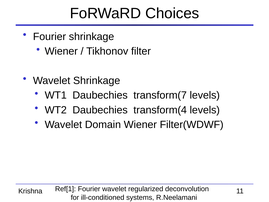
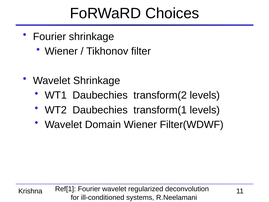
transform(7: transform(7 -> transform(2
transform(4: transform(4 -> transform(1
